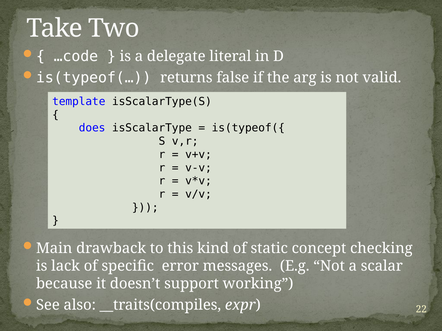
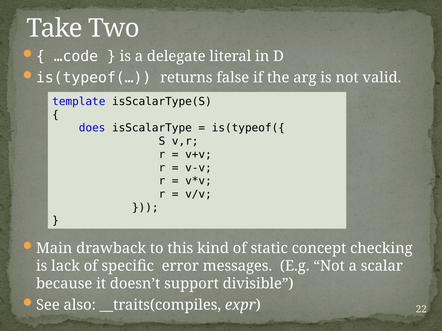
working: working -> divisible
